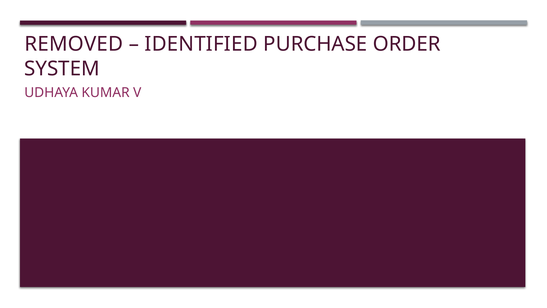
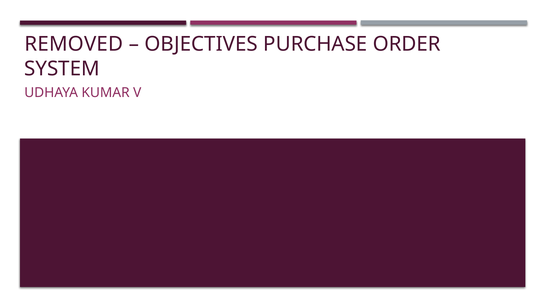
IDENTIFIED: IDENTIFIED -> OBJECTIVES
